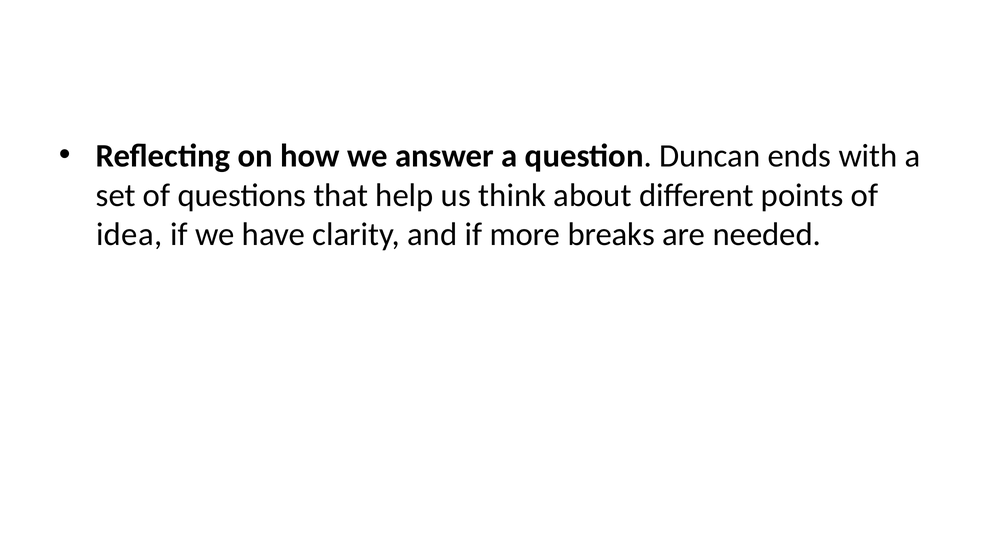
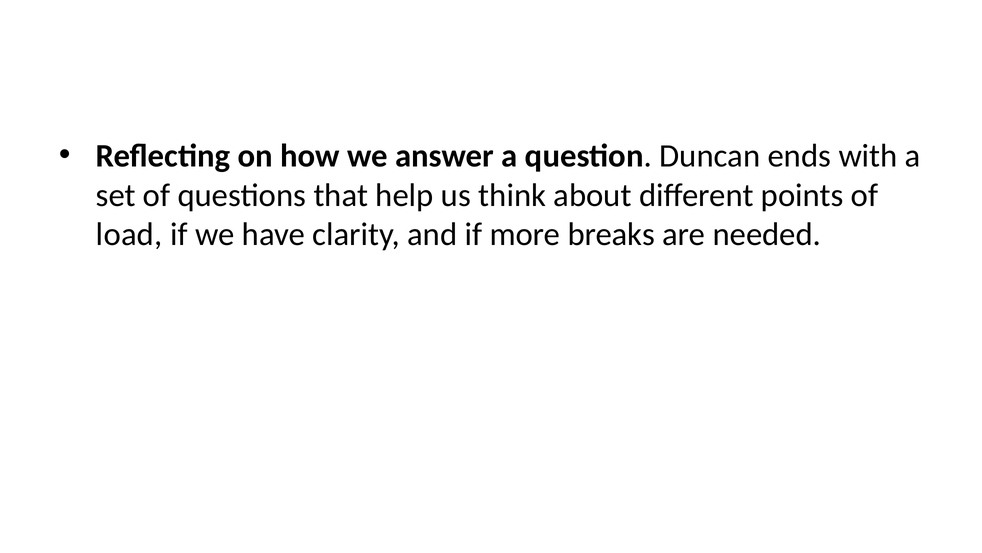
idea: idea -> load
